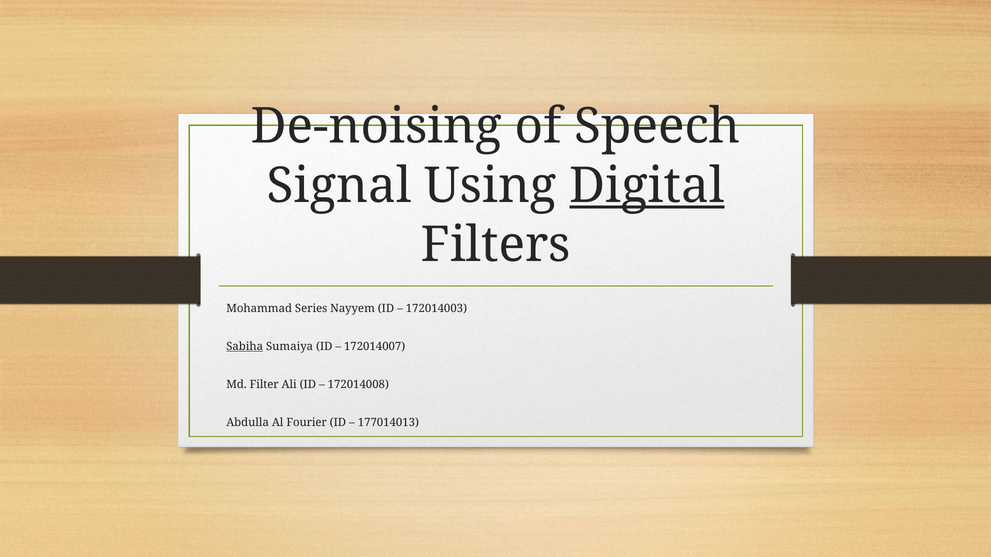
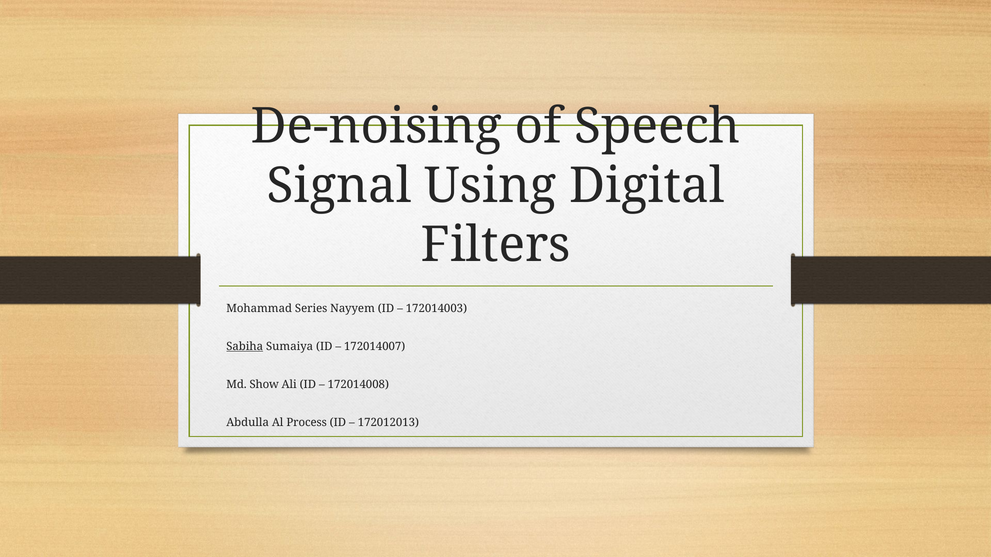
Digital underline: present -> none
Filter: Filter -> Show
Fourier: Fourier -> Process
177014013: 177014013 -> 172012013
